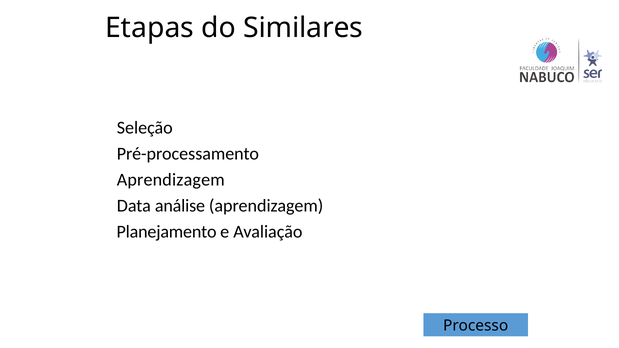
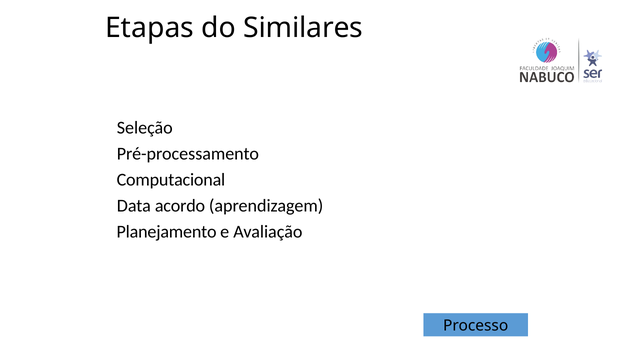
Aprendizagem at (171, 180): Aprendizagem -> Computacional
análise: análise -> acordo
